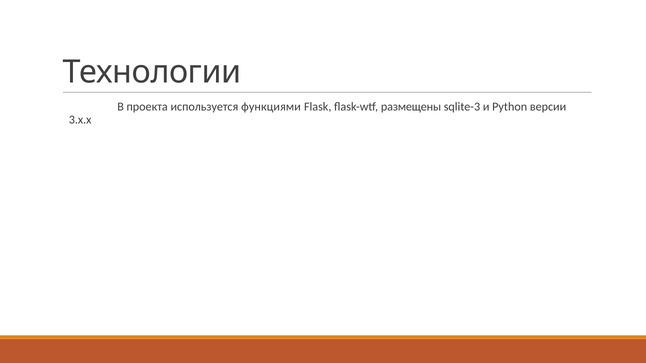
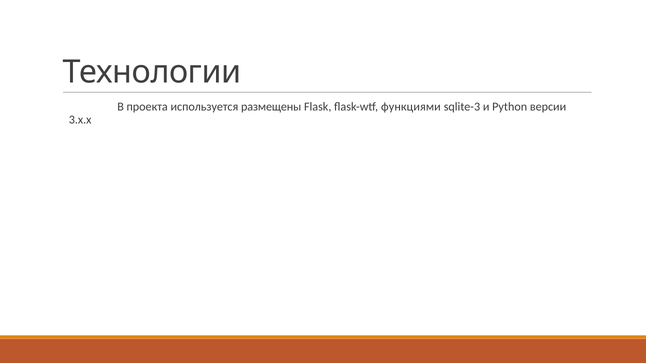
функциями: функциями -> размещены
размещены: размещены -> функциями
